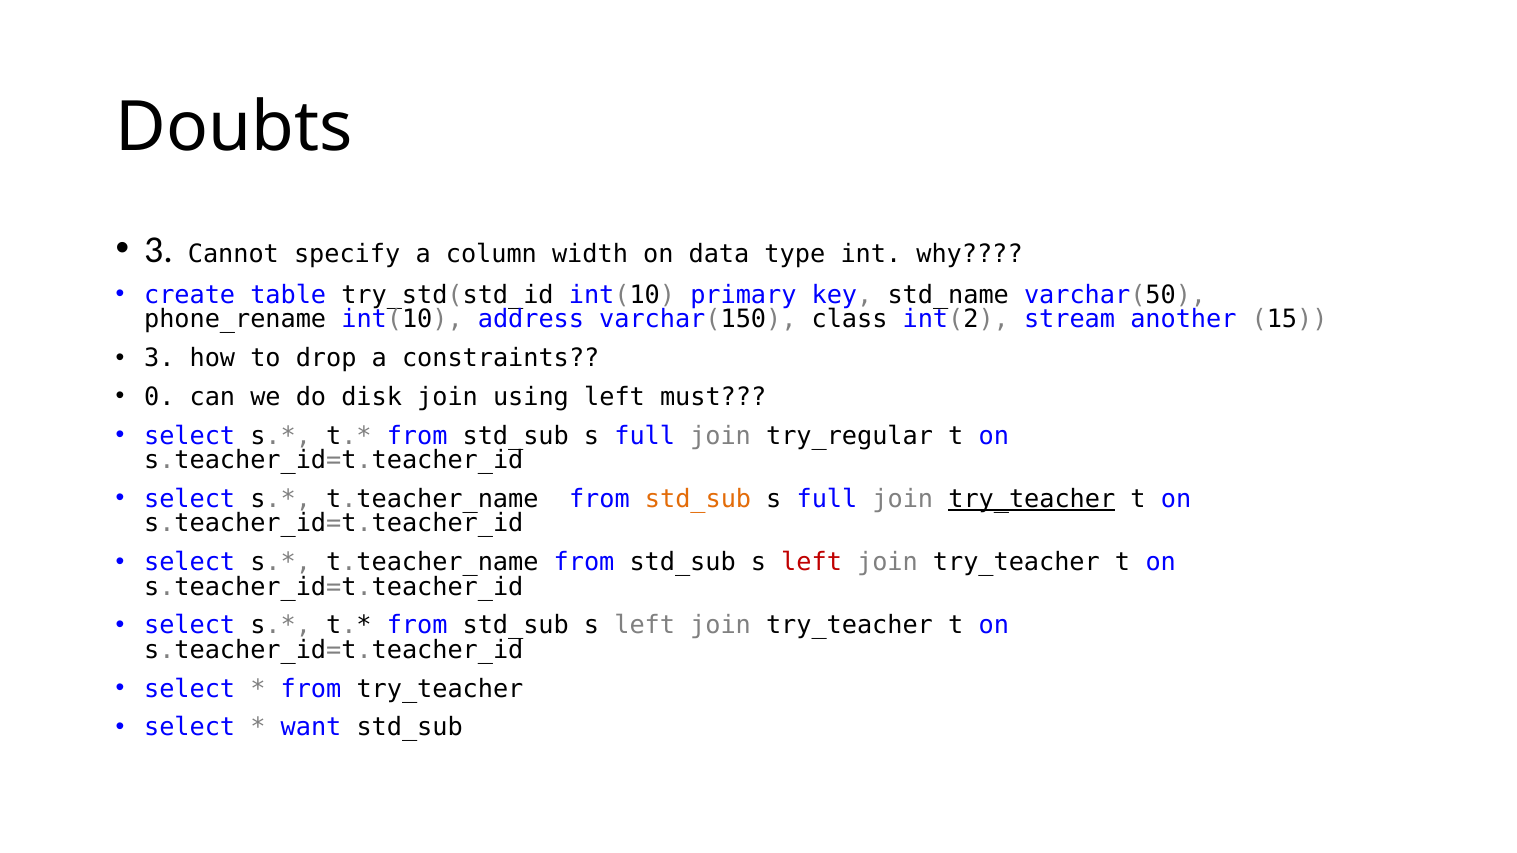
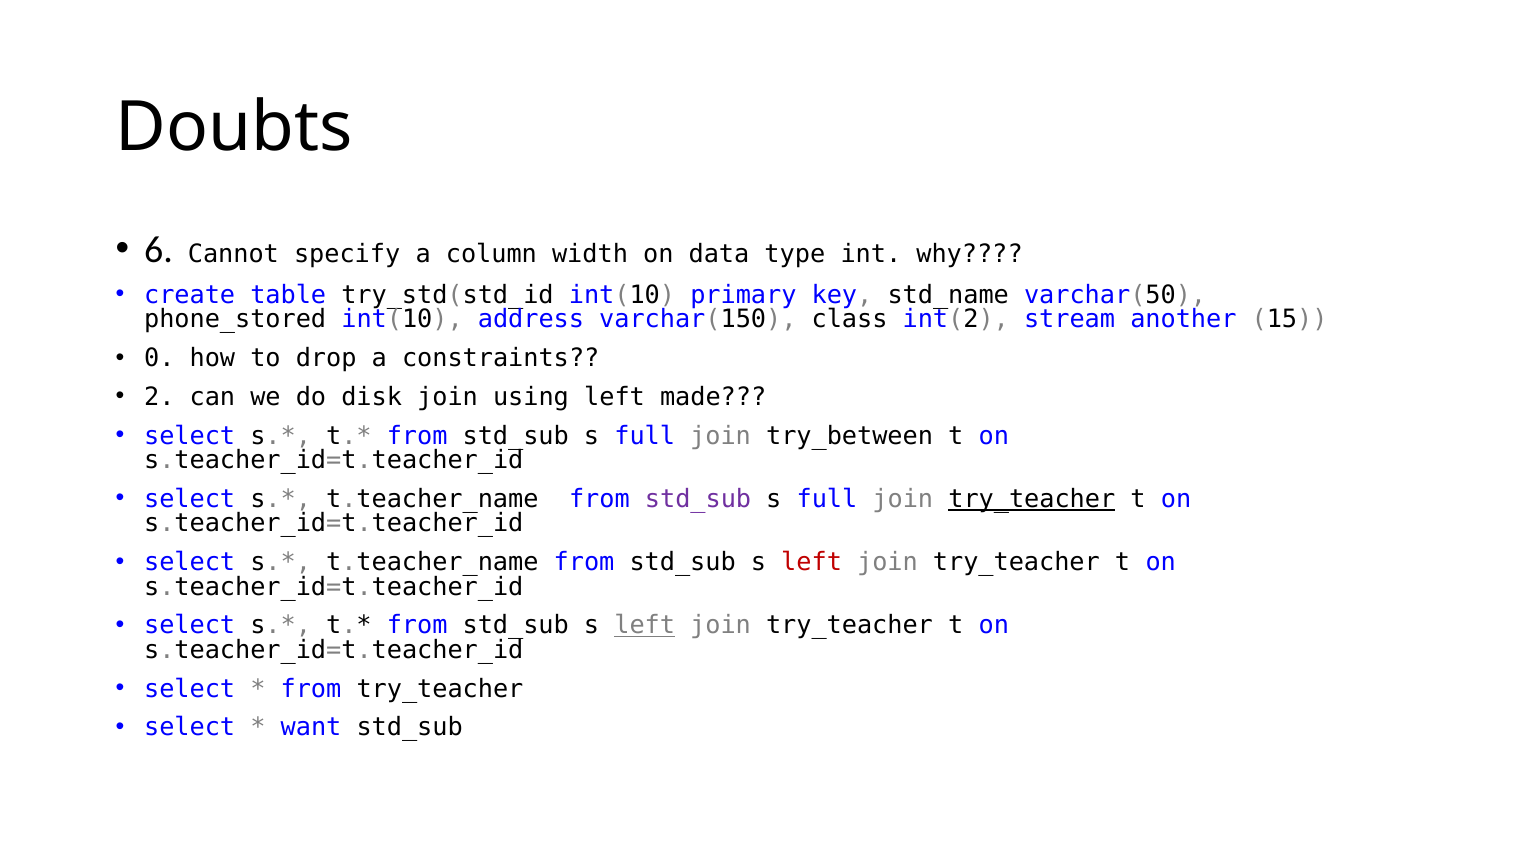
3 at (158, 250): 3 -> 6
phone_rename: phone_rename -> phone_stored
3 at (159, 359): 3 -> 0
0: 0 -> 2
must: must -> made
try_regular: try_regular -> try_between
std_sub at (698, 499) colour: orange -> purple
left at (645, 626) underline: none -> present
